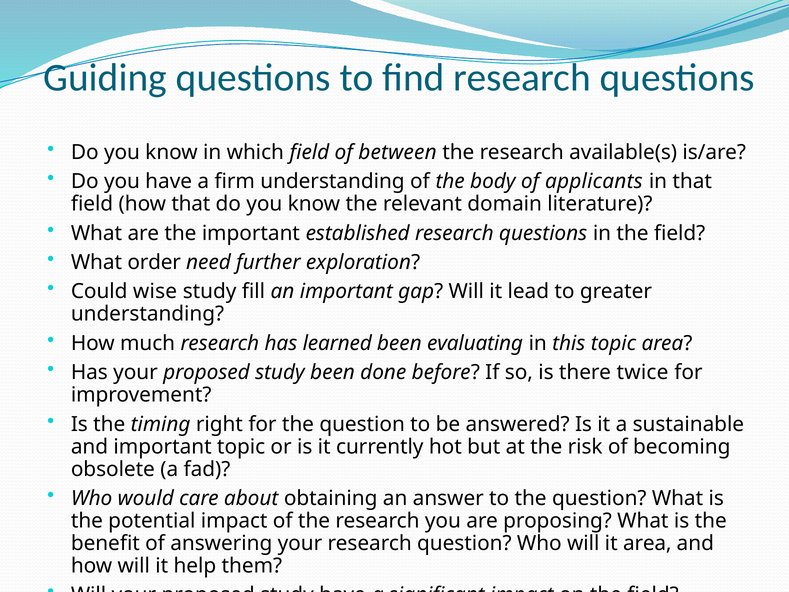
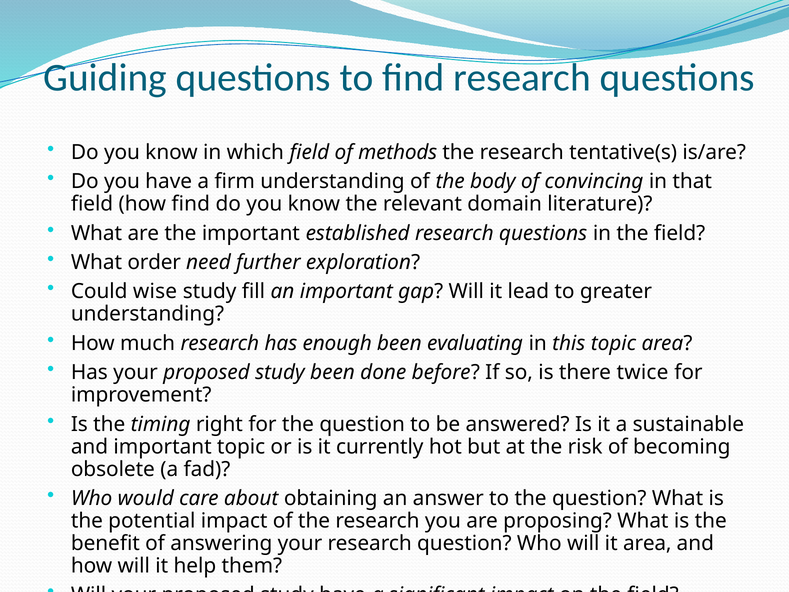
between: between -> methods
available(s: available(s -> tentative(s
applicants: applicants -> convincing
how that: that -> find
learned: learned -> enough
